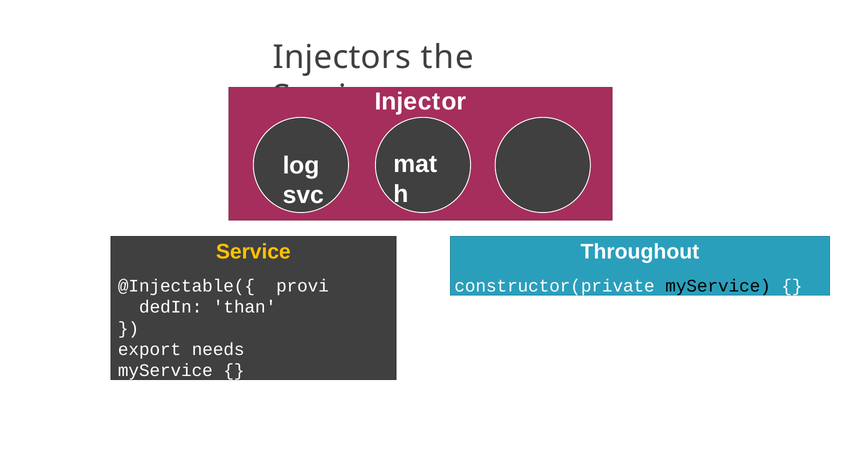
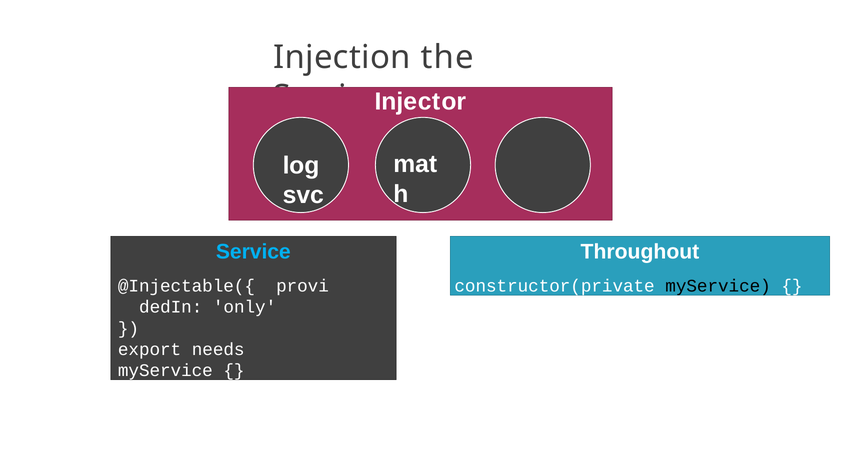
Injectors: Injectors -> Injection
Service at (253, 252) colour: yellow -> light blue
than: than -> only
